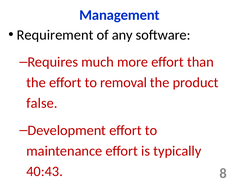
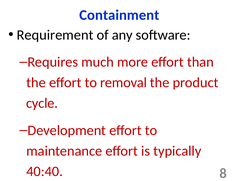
Management: Management -> Containment
false: false -> cycle
40:43: 40:43 -> 40:40
